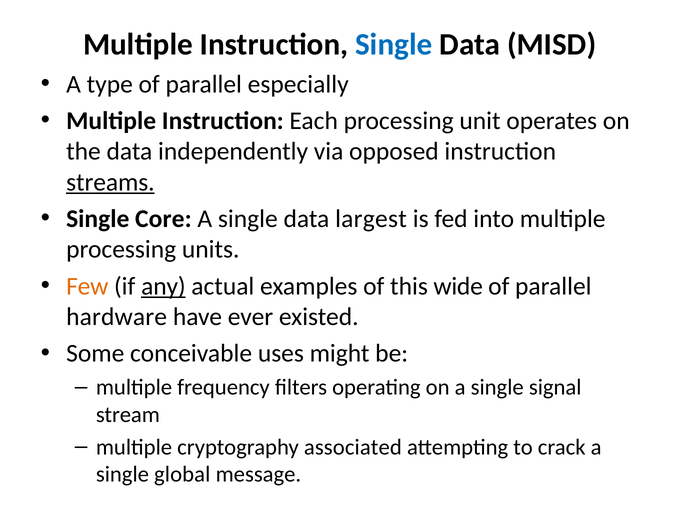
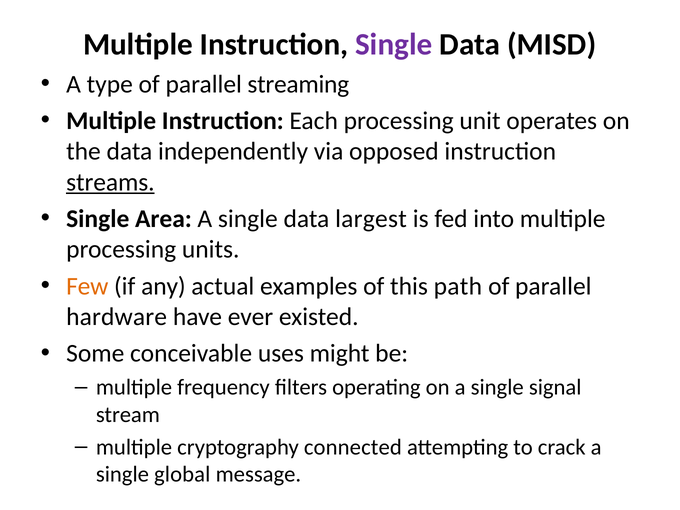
Single at (394, 45) colour: blue -> purple
especially: especially -> streaming
Core: Core -> Area
any underline: present -> none
wide: wide -> path
associated: associated -> connected
